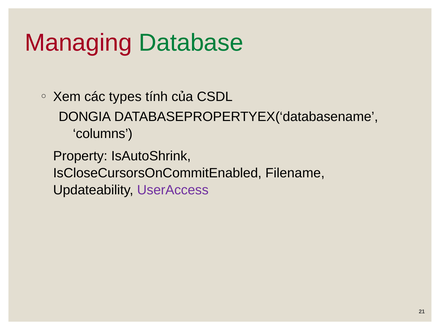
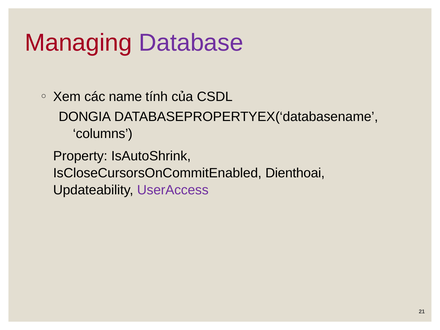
Database colour: green -> purple
types: types -> name
Filename: Filename -> Dienthoai
